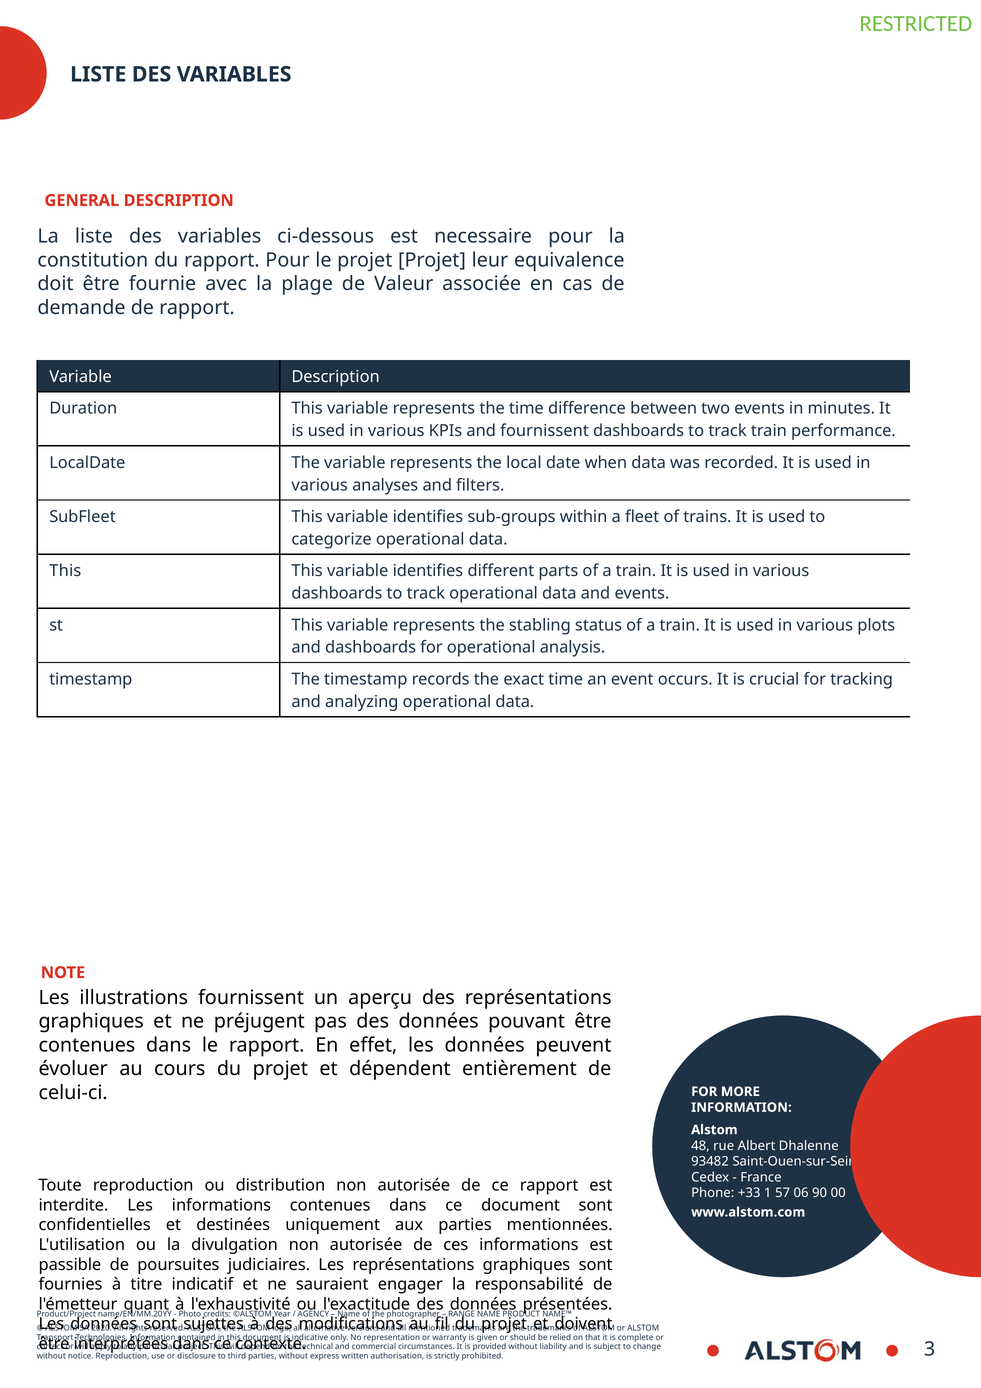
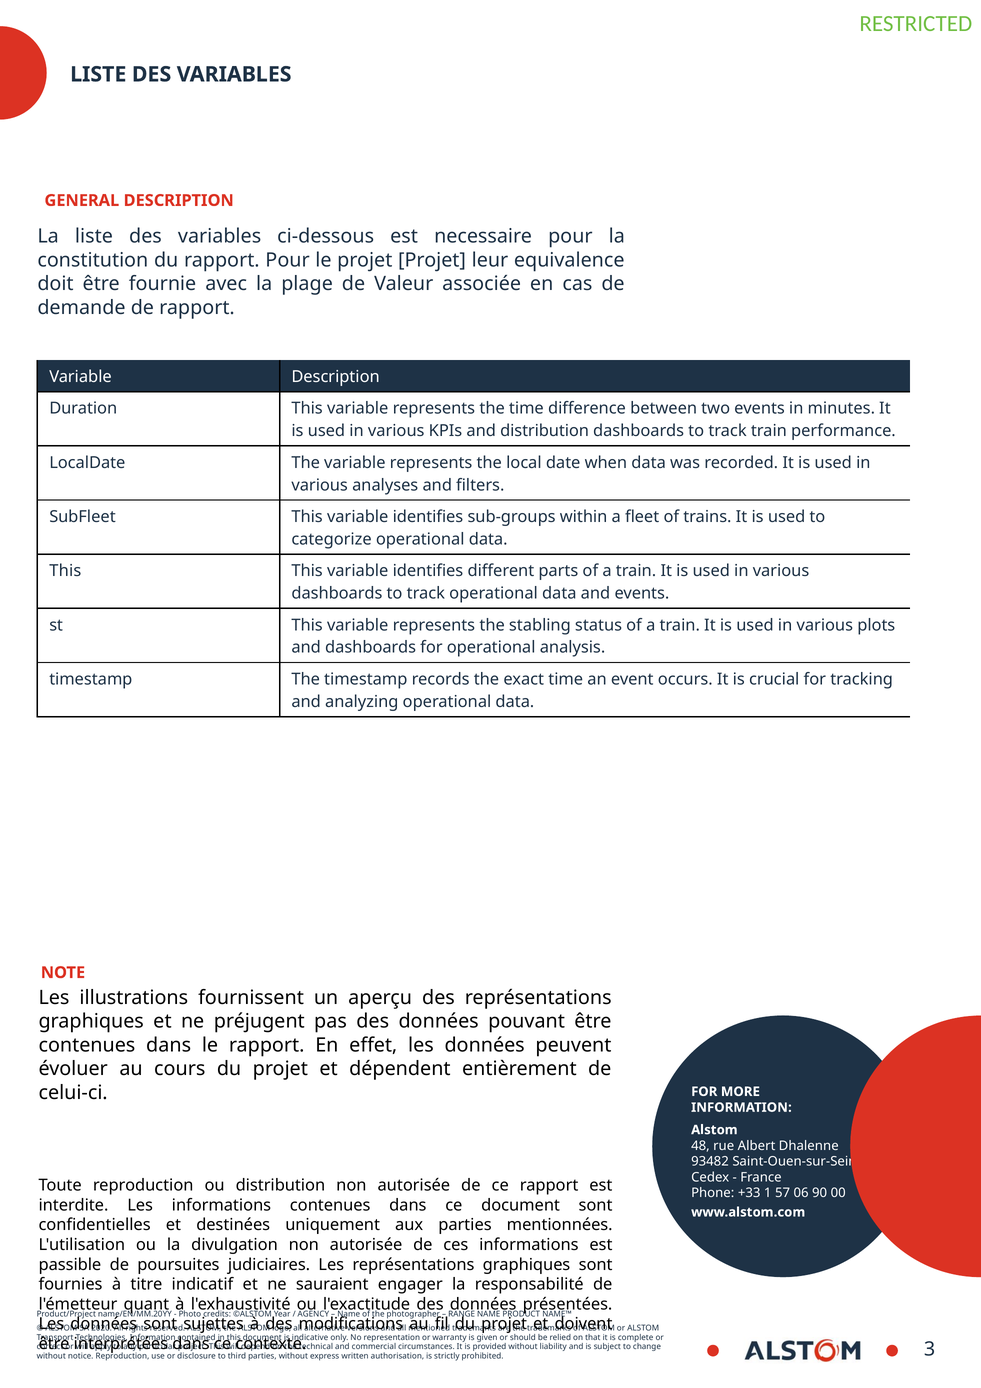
and fournissent: fournissent -> distribution
